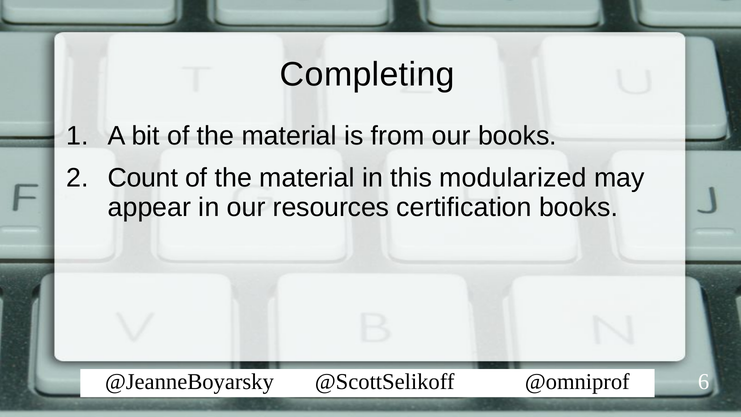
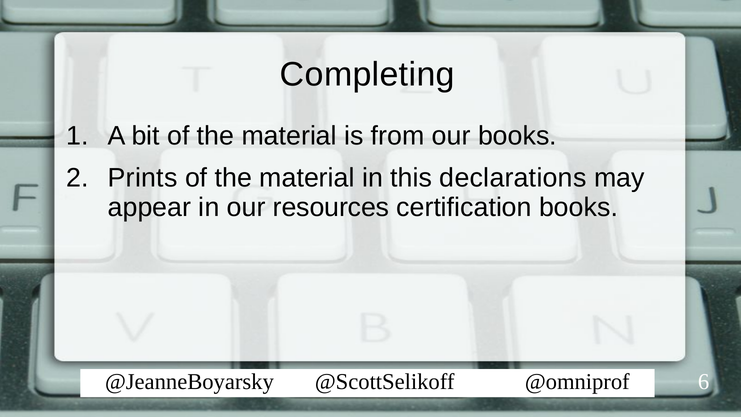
Count: Count -> Prints
modularized: modularized -> declarations
